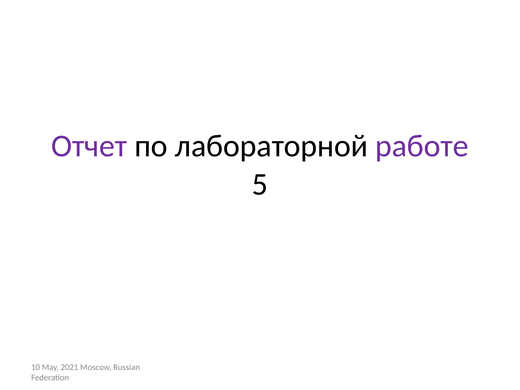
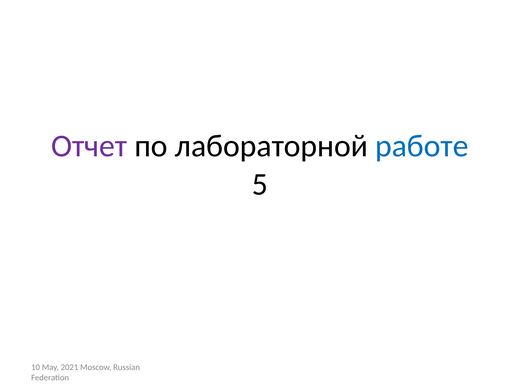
работе colour: purple -> blue
